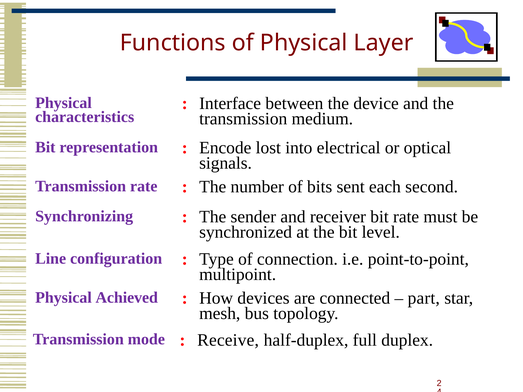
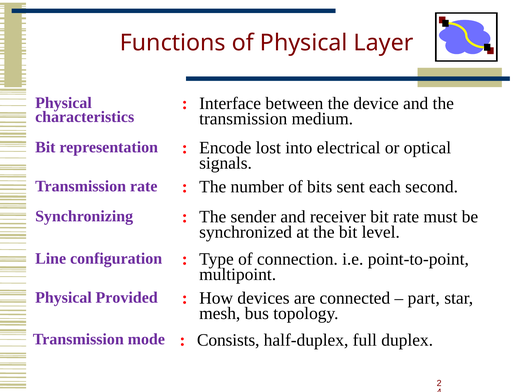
Achieved: Achieved -> Provided
Receive: Receive -> Consists
